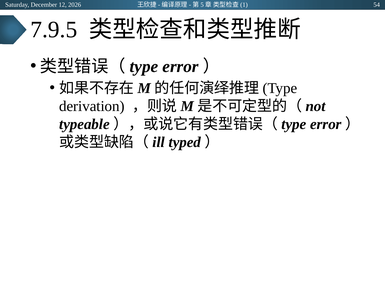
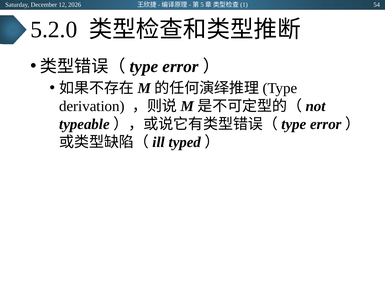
7.9.5: 7.9.5 -> 5.2.0
